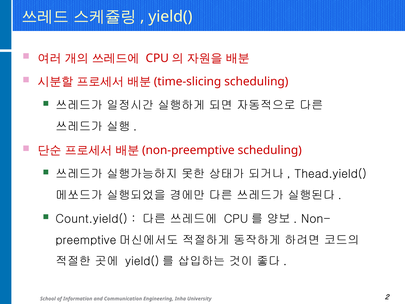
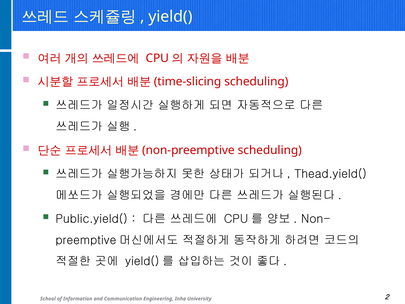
Count.yield(: Count.yield( -> Public.yield(
